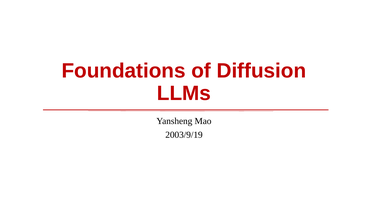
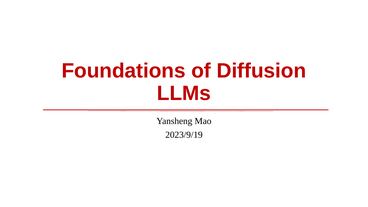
2003/9/19: 2003/9/19 -> 2023/9/19
